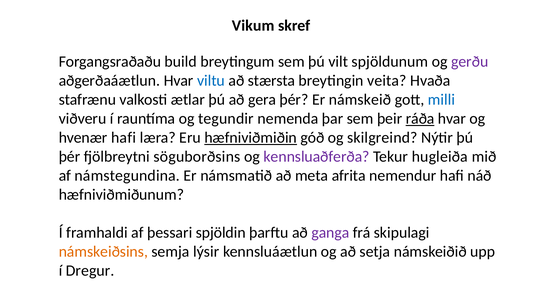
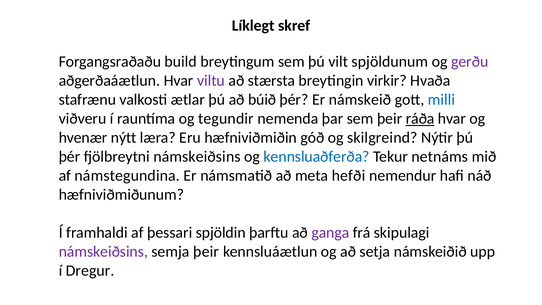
Vikum: Vikum -> Líklegt
viltu colour: blue -> purple
veita: veita -> virkir
gera: gera -> búið
hvenær hafi: hafi -> nýtt
hæfniviðmiðin underline: present -> none
fjölbreytni söguborðsins: söguborðsins -> námskeiðsins
kennsluaðferða colour: purple -> blue
hugleiða: hugleiða -> netnáms
afrita: afrita -> hefði
námskeiðsins at (103, 252) colour: orange -> purple
semja lýsir: lýsir -> þeir
